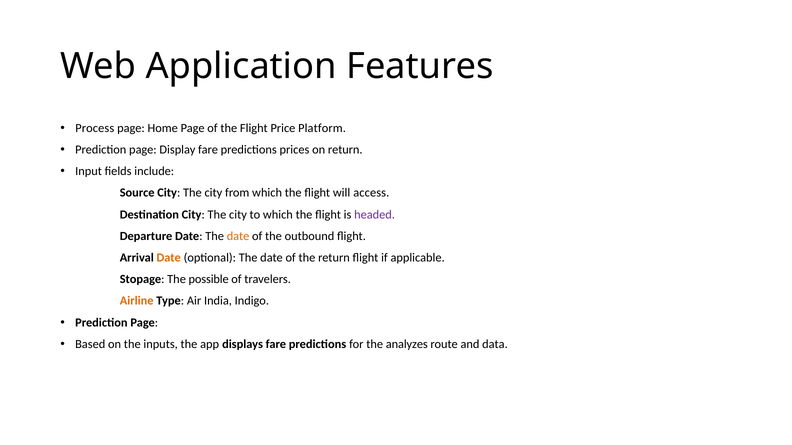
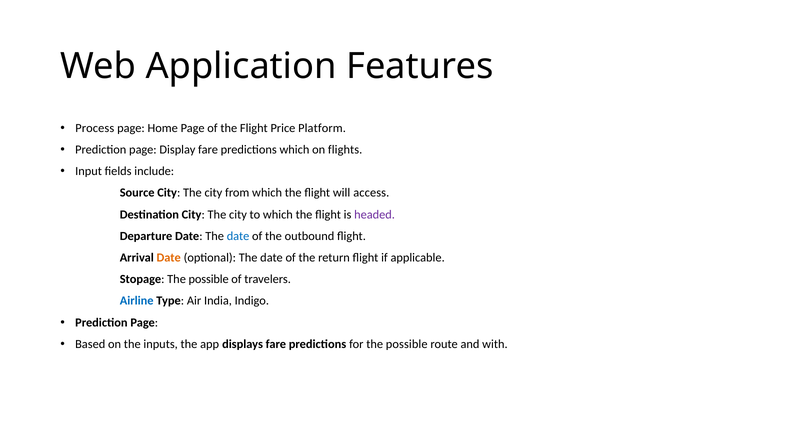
predictions prices: prices -> which
on return: return -> flights
date at (238, 236) colour: orange -> blue
Airline colour: orange -> blue
for the analyzes: analyzes -> possible
data: data -> with
